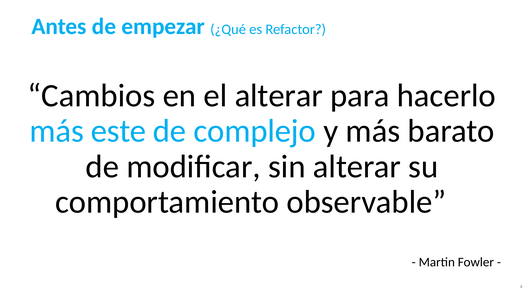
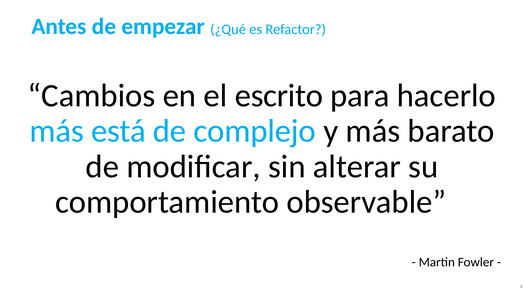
el alterar: alterar -> escrito
este: este -> está
